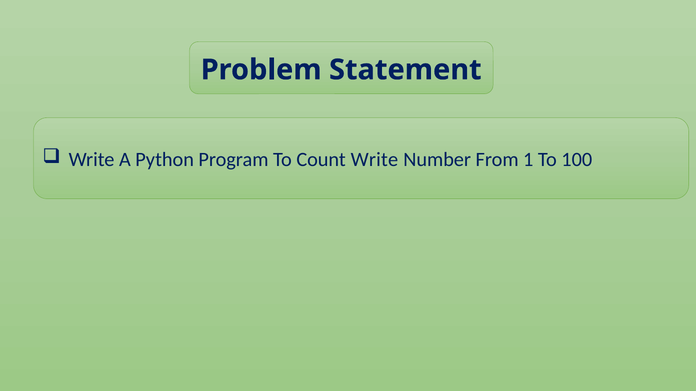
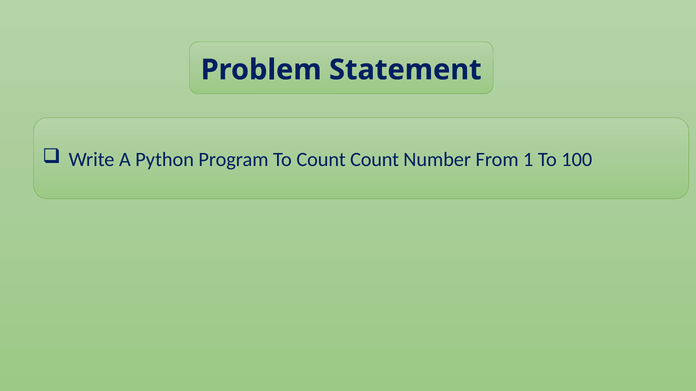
Count Write: Write -> Count
